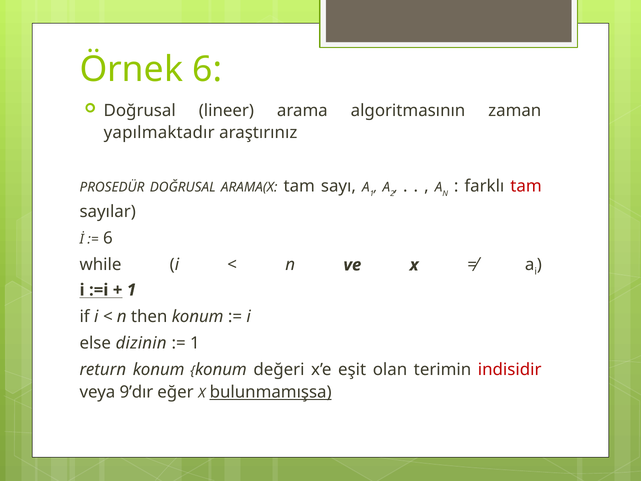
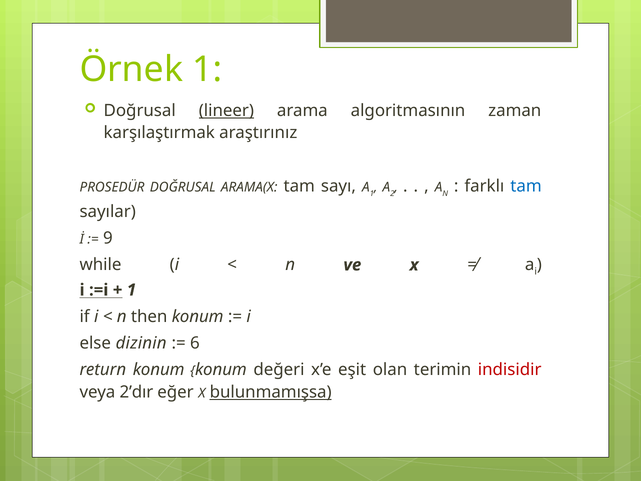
Örnek 6: 6 -> 1
lineer underline: none -> present
yapılmaktadır: yapılmaktadır -> karşılaştırmak
tam at (526, 186) colour: red -> blue
6 at (108, 238): 6 -> 9
1 at (195, 343): 1 -> 6
9’dır: 9’dır -> 2’dır
